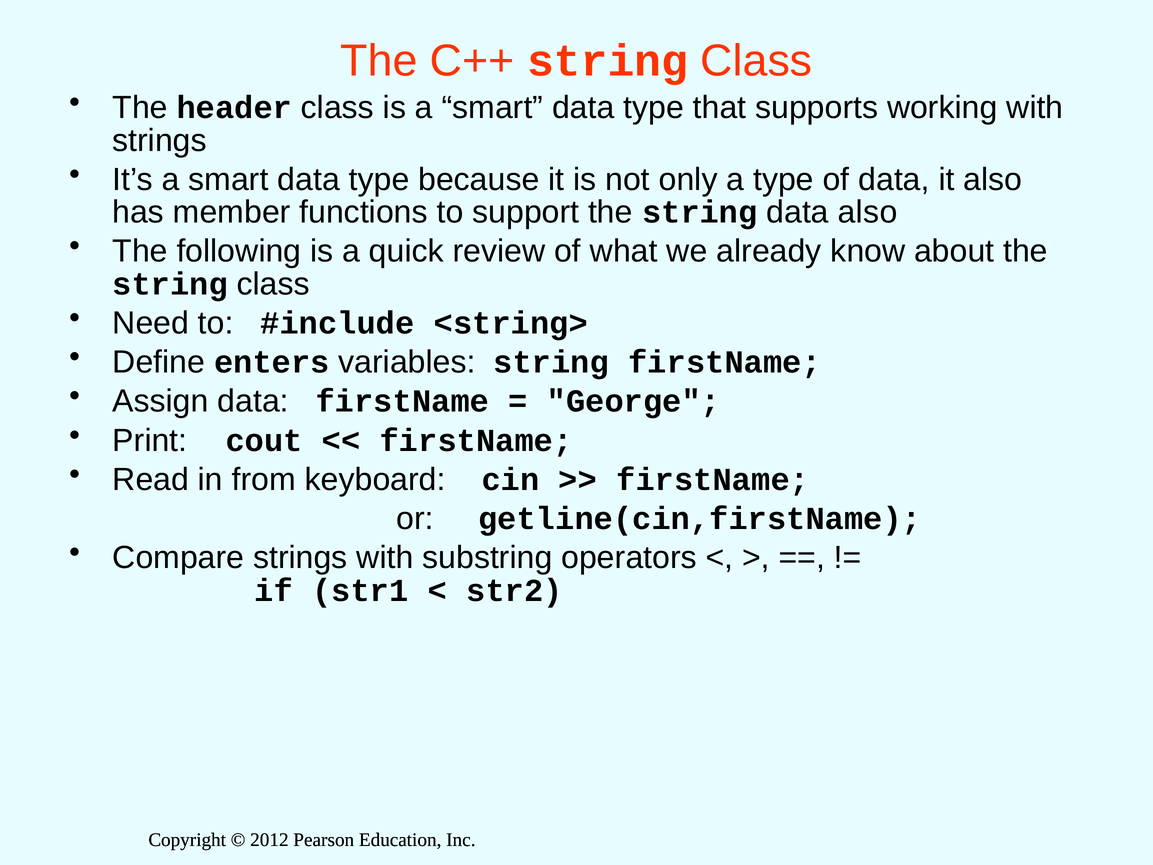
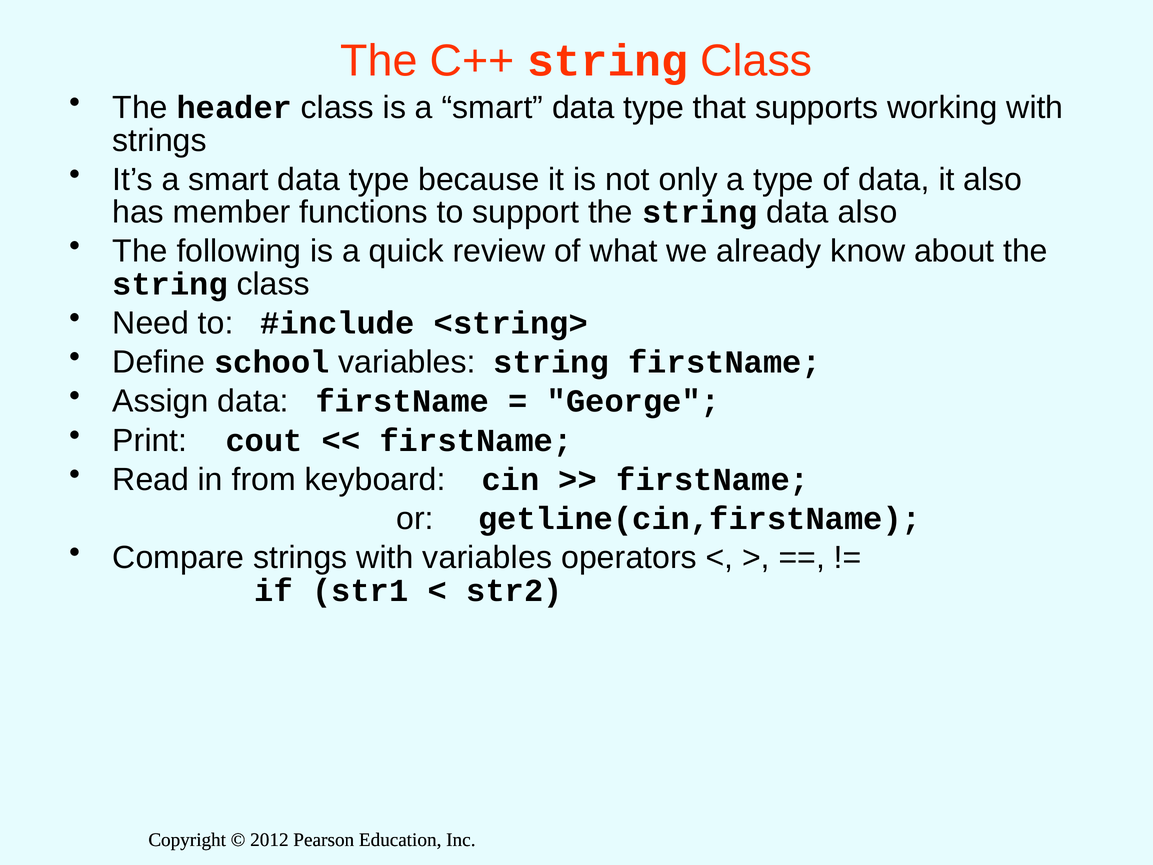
enters: enters -> school
with substring: substring -> variables
